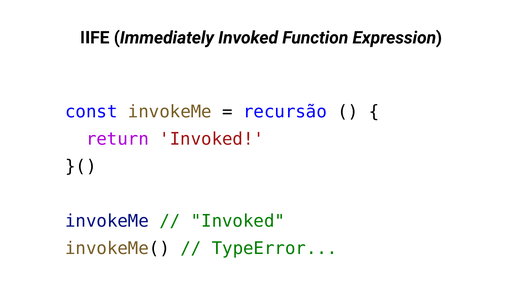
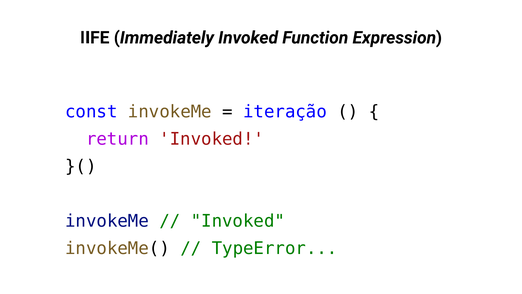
recursão: recursão -> iteração
